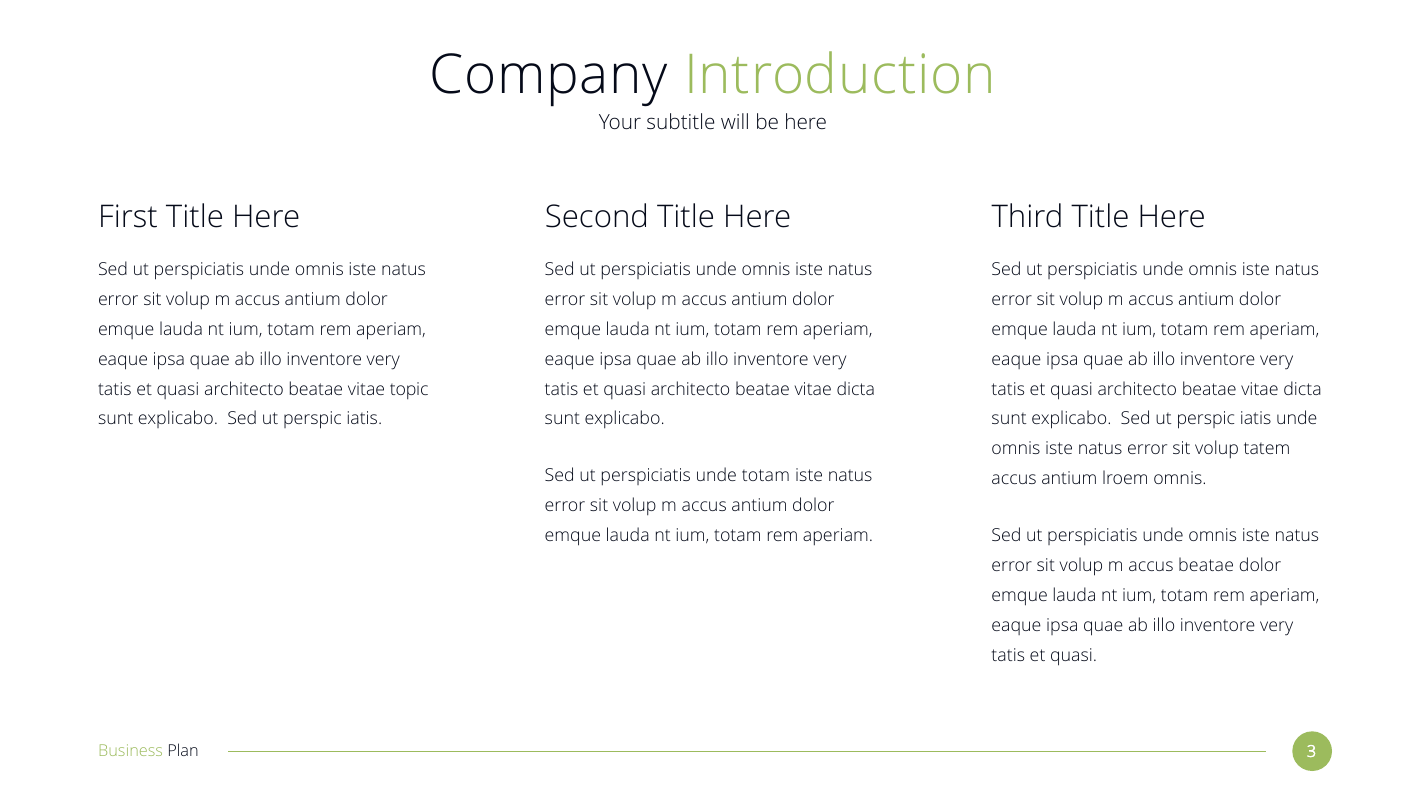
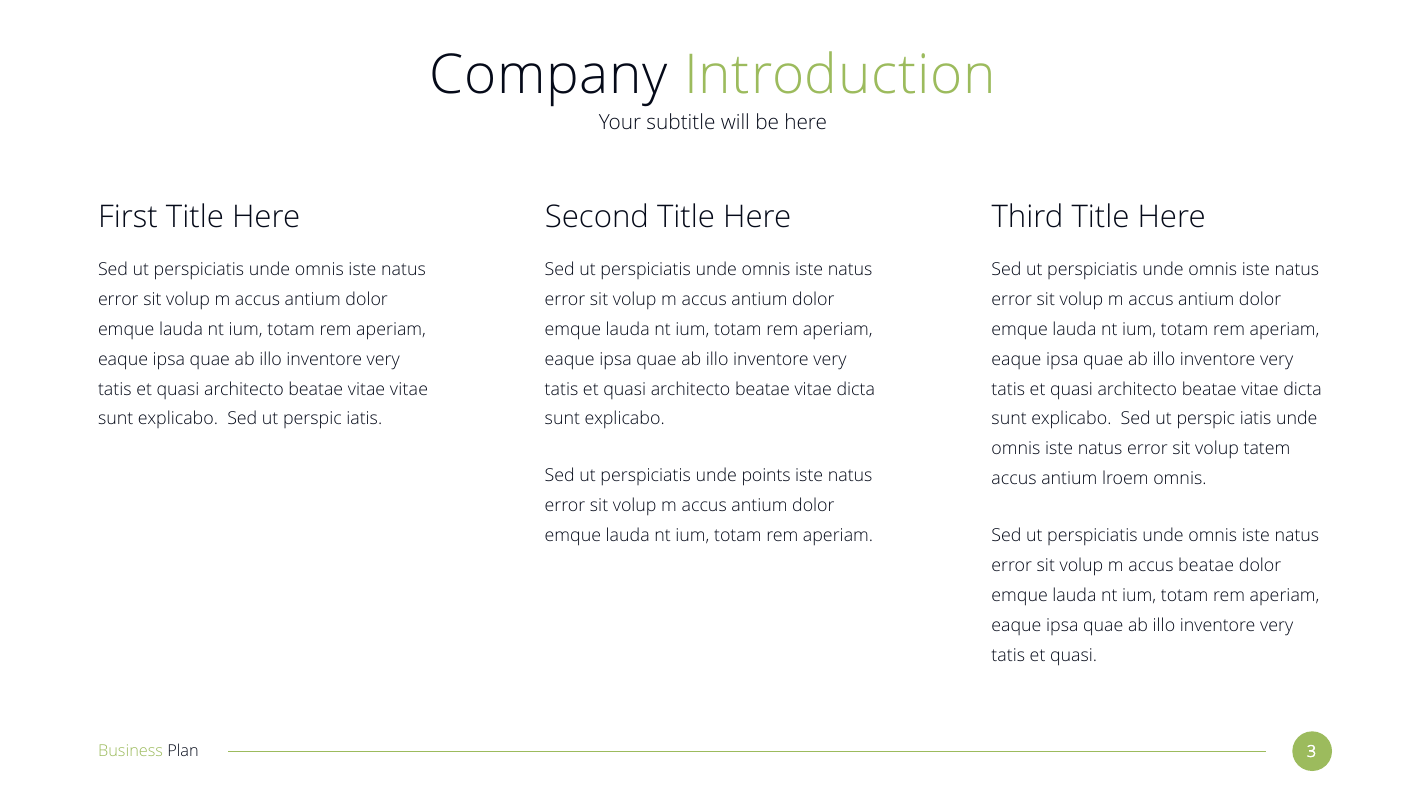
vitae topic: topic -> vitae
unde totam: totam -> points
